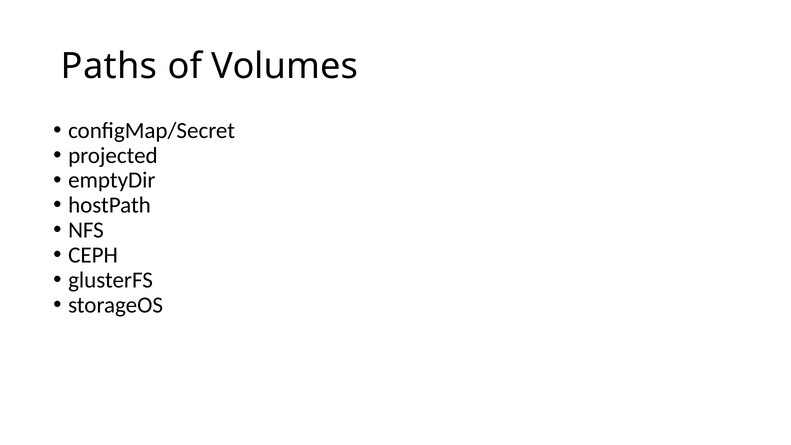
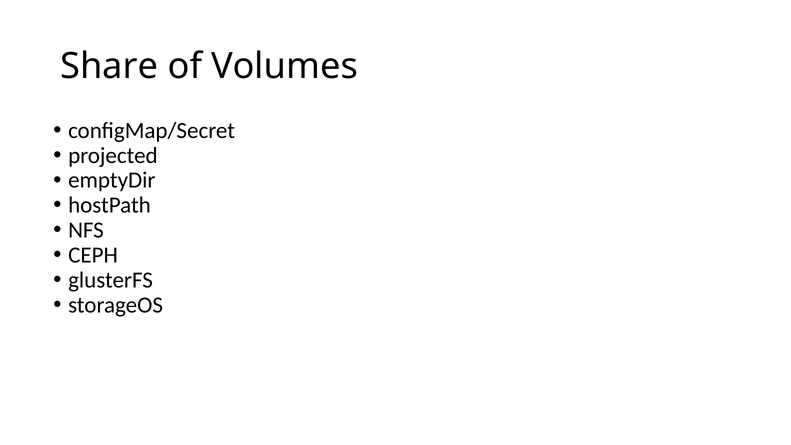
Paths: Paths -> Share
